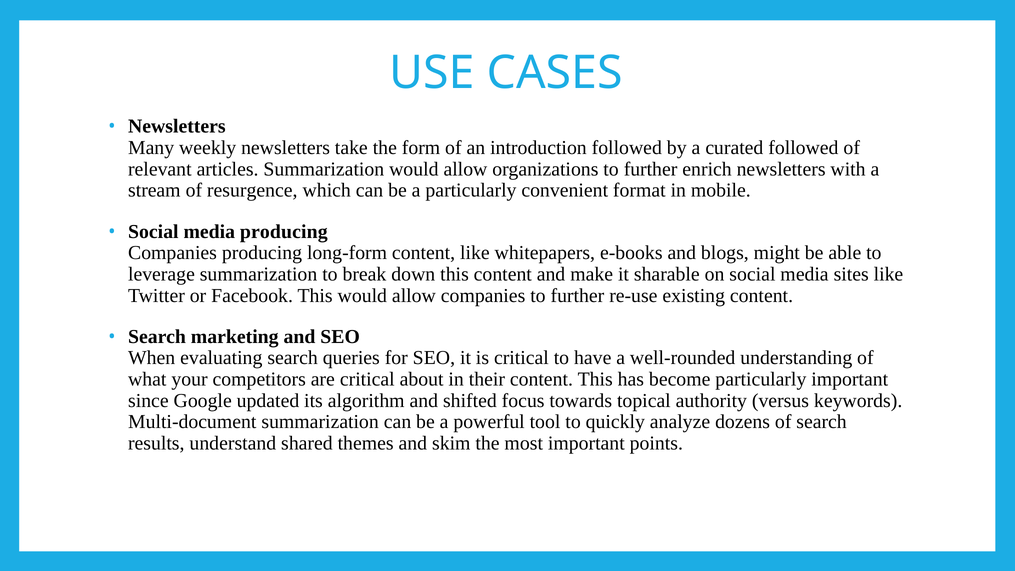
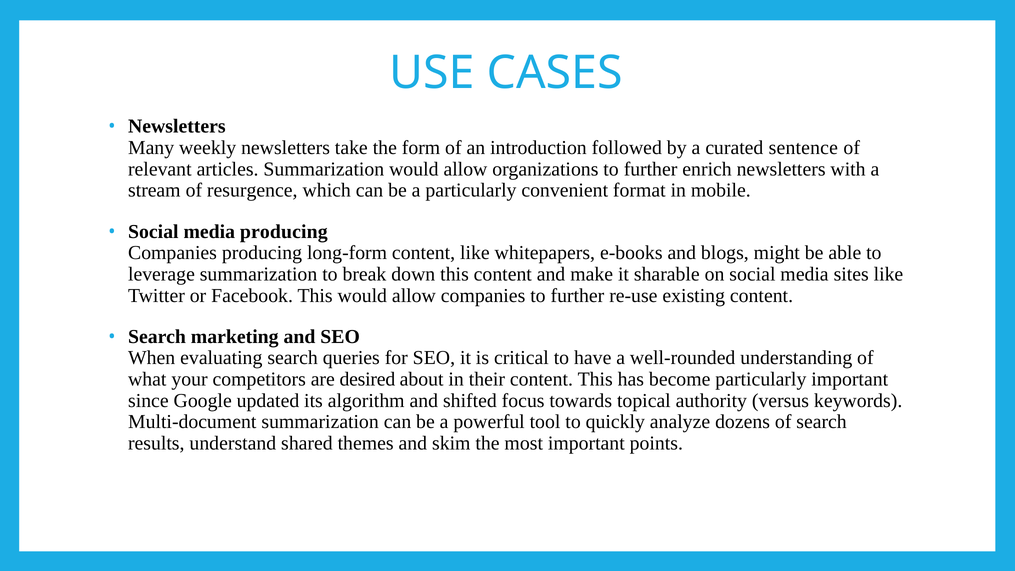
curated followed: followed -> sentence
are critical: critical -> desired
